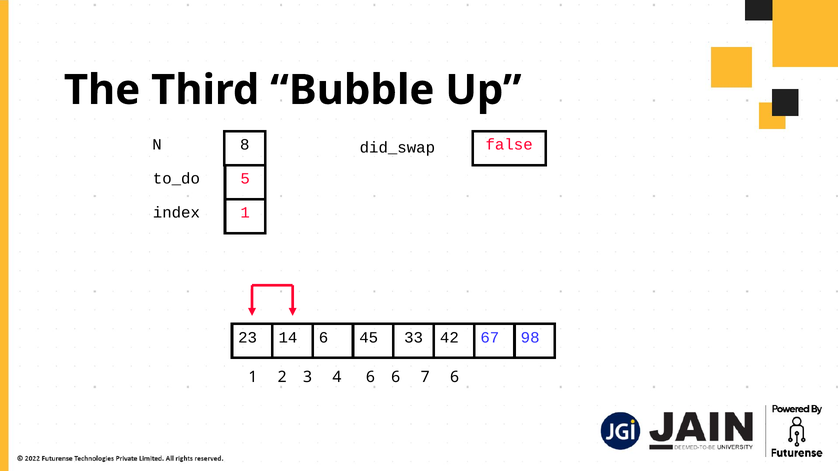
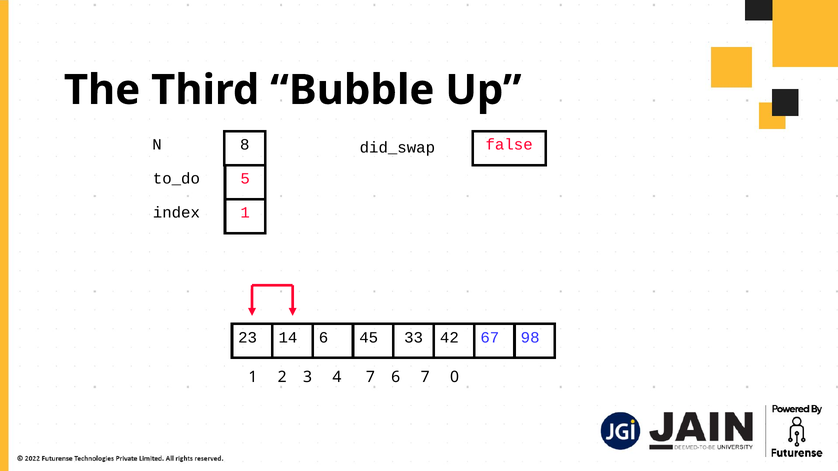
4 6: 6 -> 7
7 6: 6 -> 0
